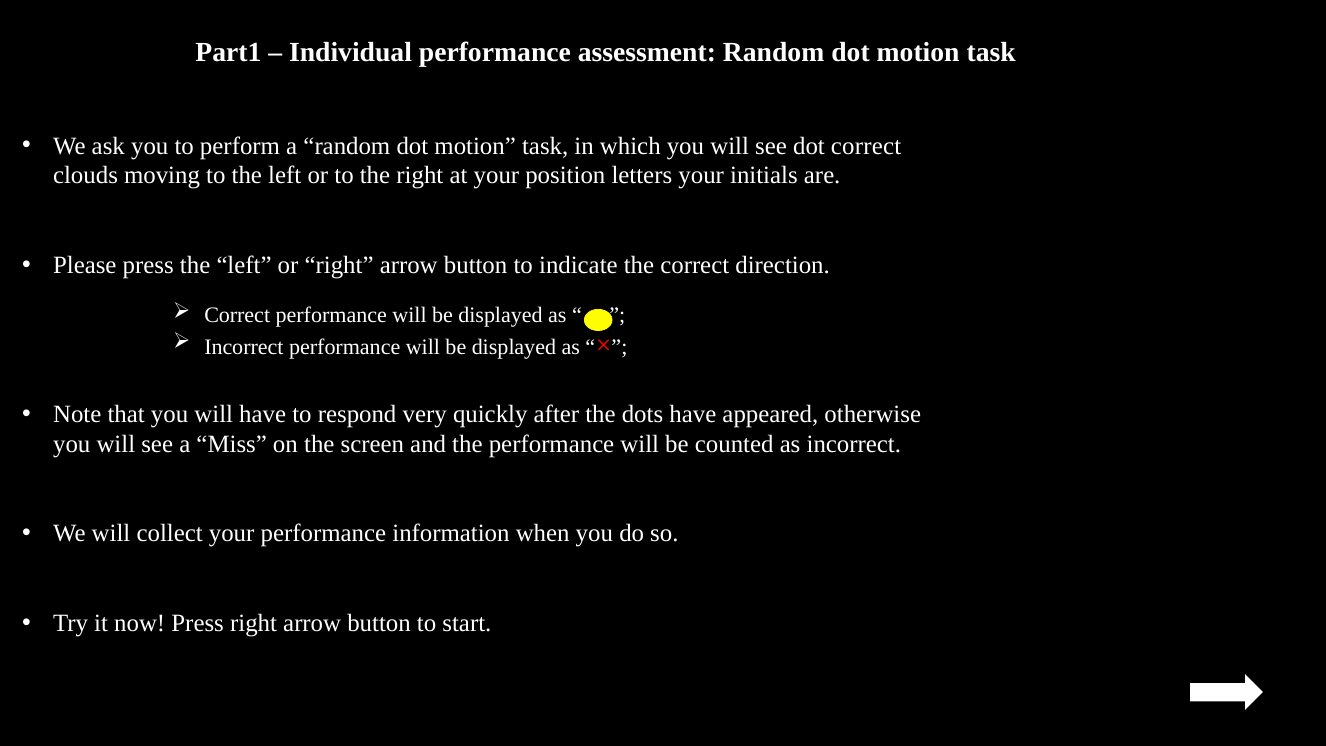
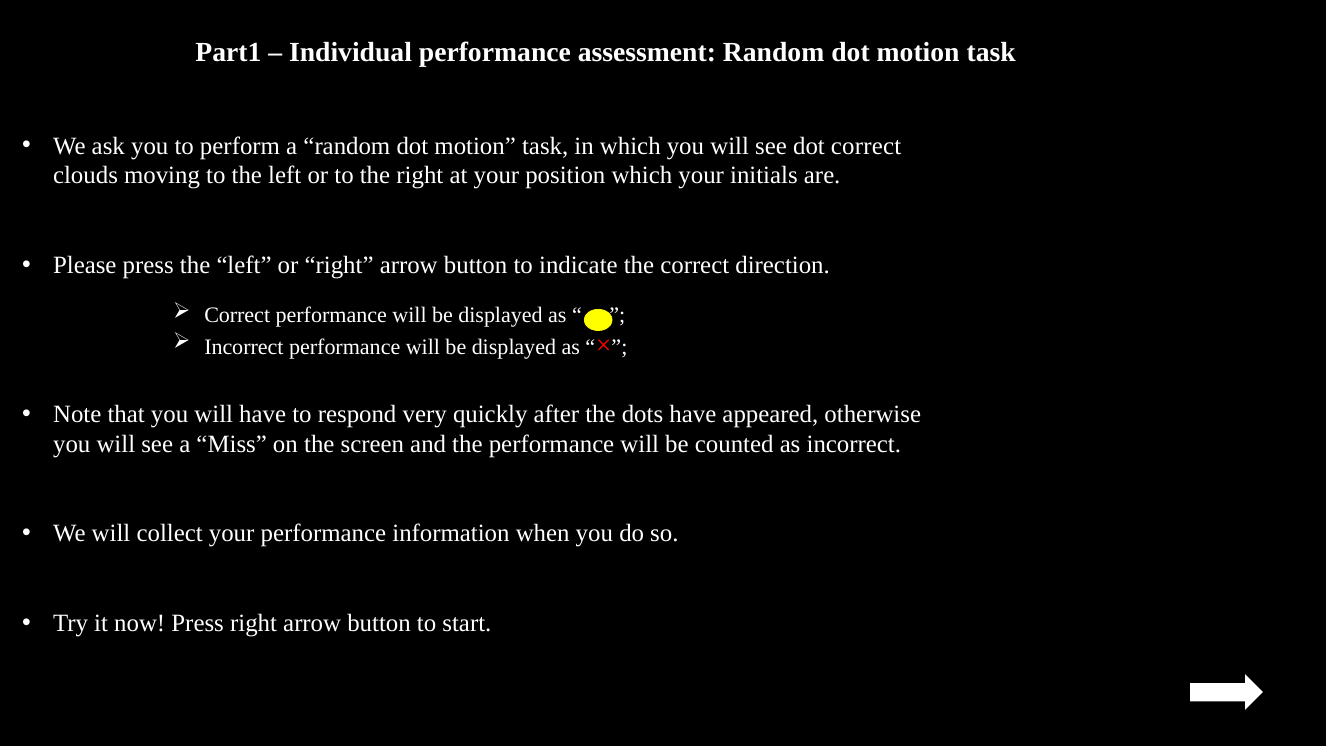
position letters: letters -> which
